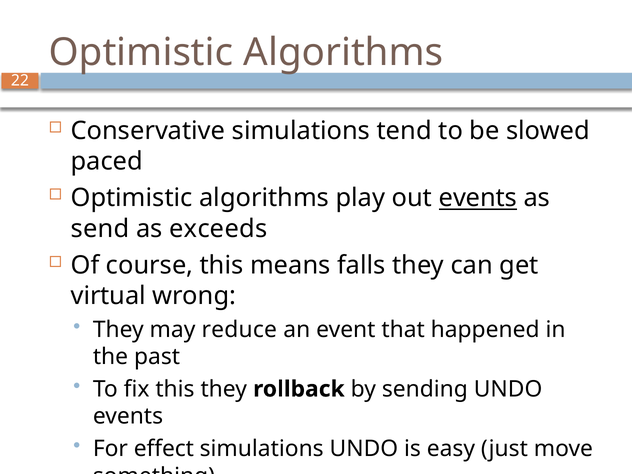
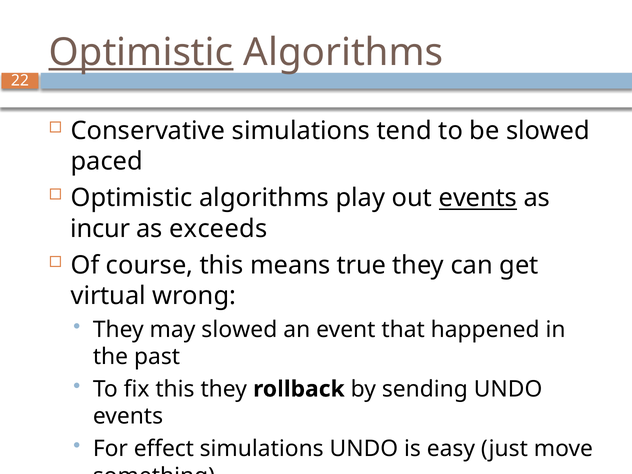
Optimistic at (141, 53) underline: none -> present
send: send -> incur
falls: falls -> true
may reduce: reduce -> slowed
